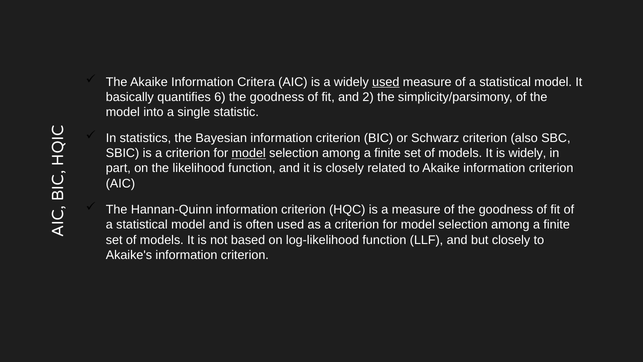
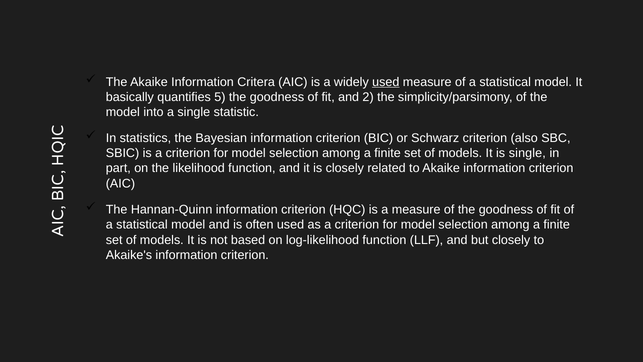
6: 6 -> 5
model at (249, 153) underline: present -> none
is widely: widely -> single
